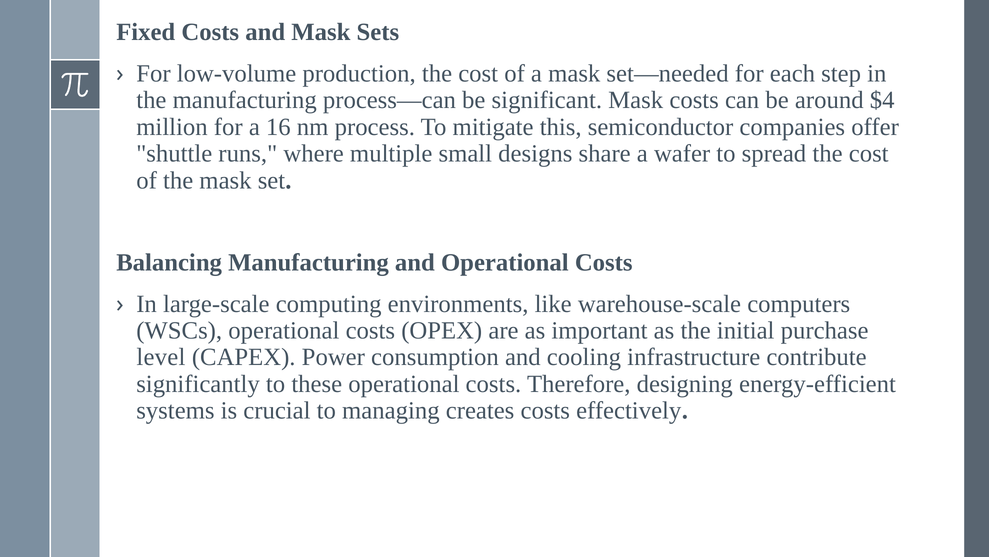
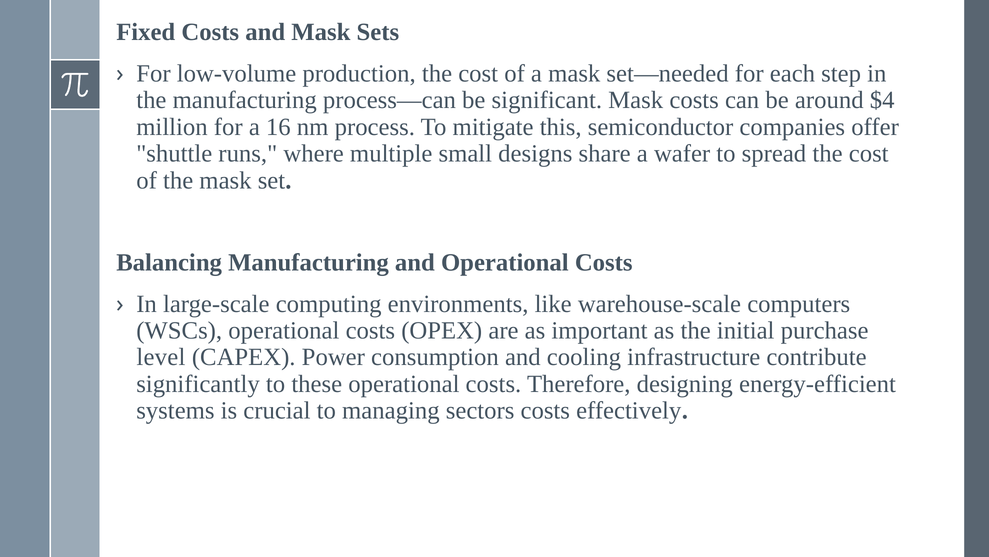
creates: creates -> sectors
